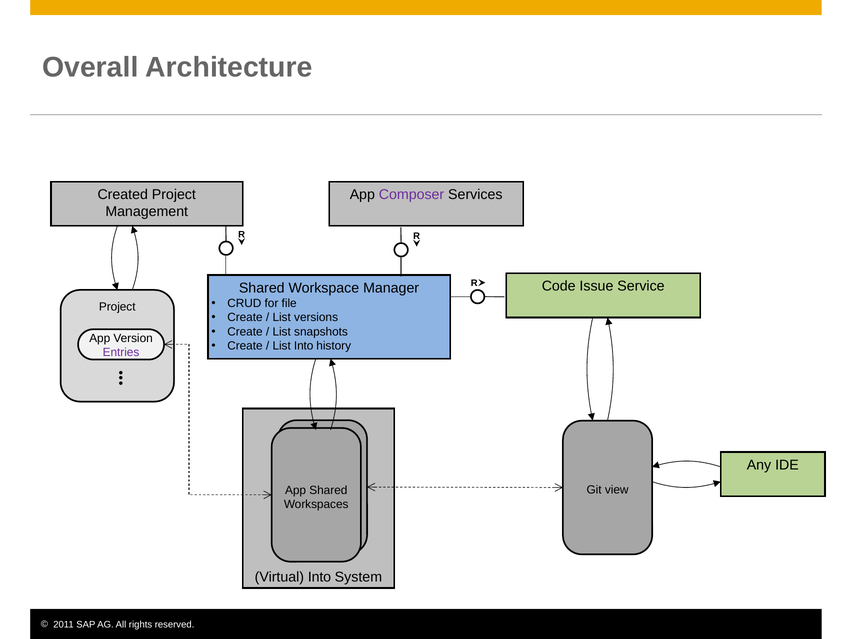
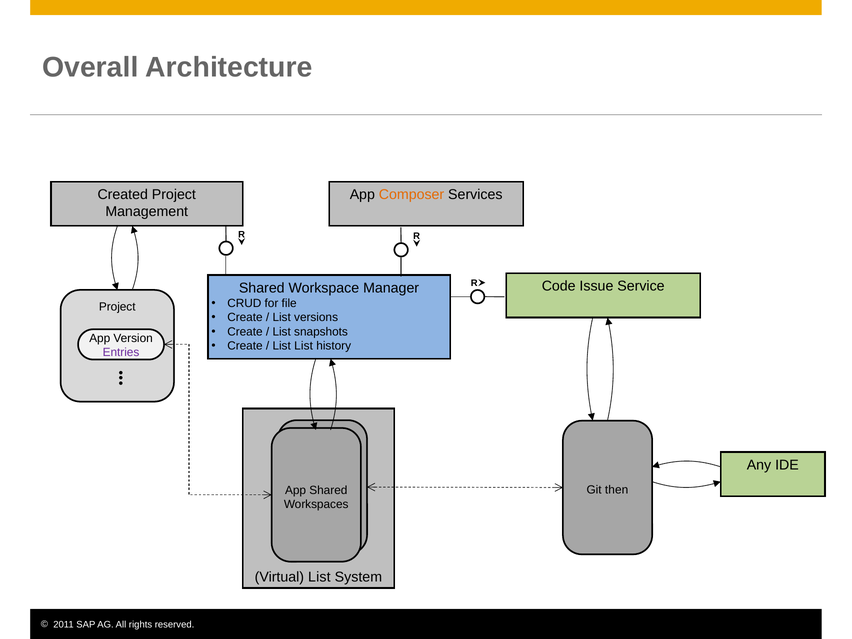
Composer colour: purple -> orange
List Into: Into -> List
view: view -> then
Virtual Into: Into -> List
